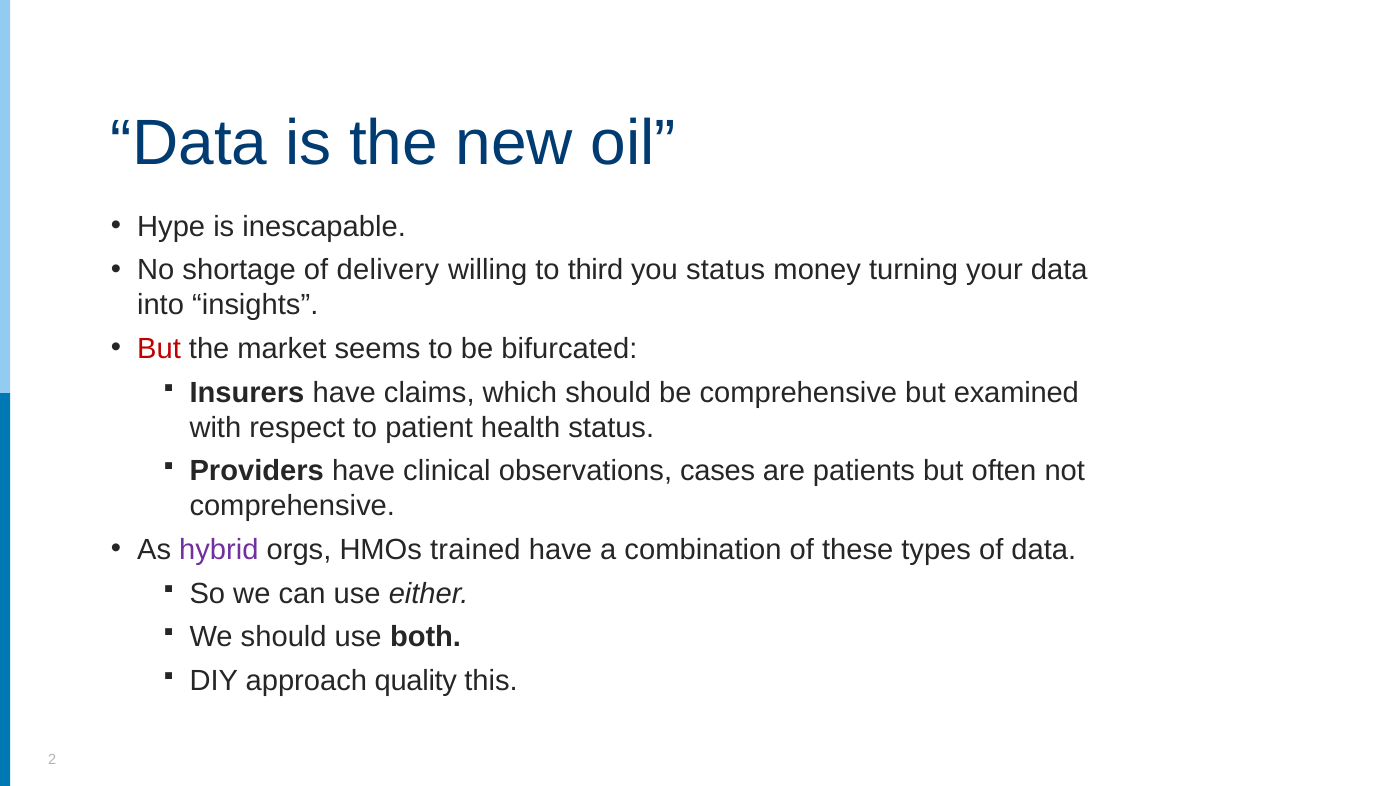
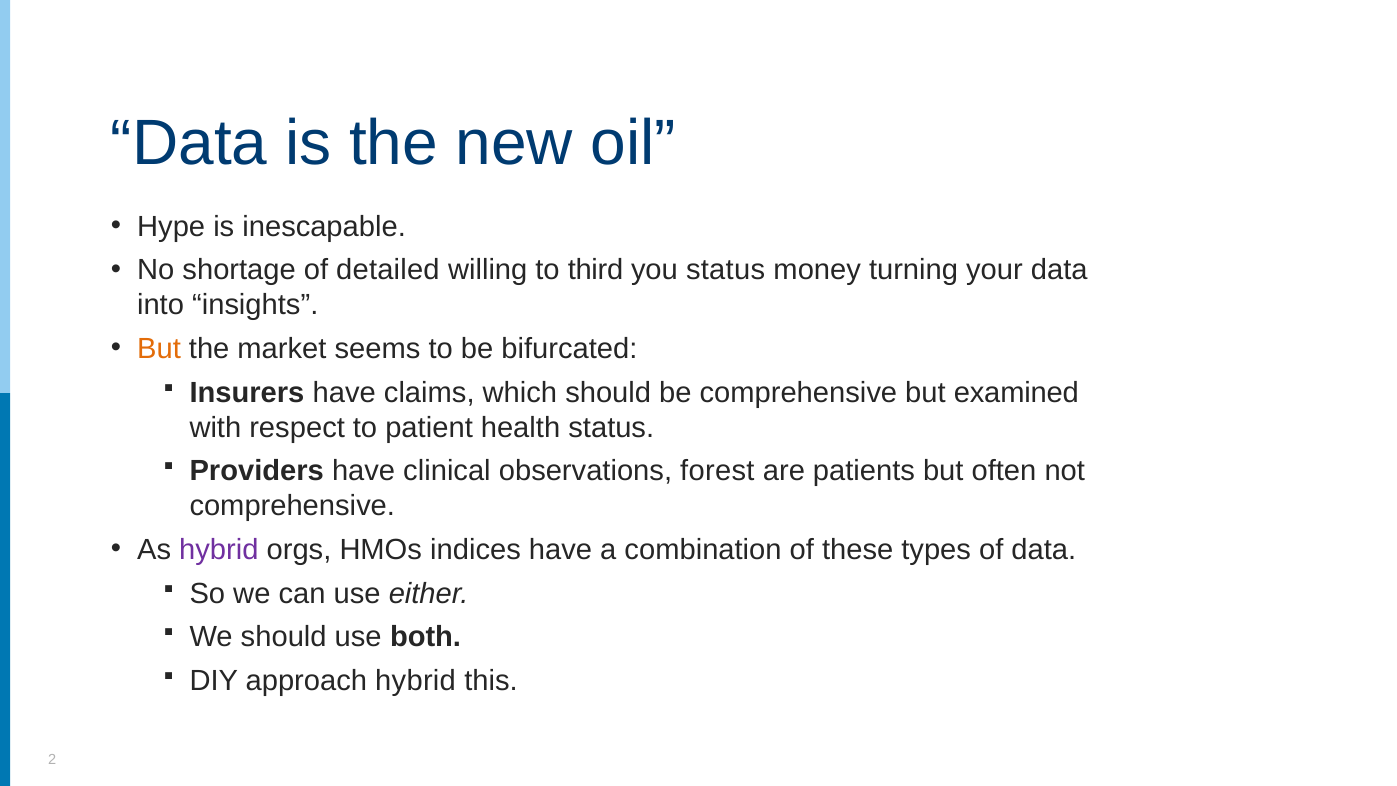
delivery: delivery -> detailed
But at (159, 349) colour: red -> orange
cases: cases -> forest
trained: trained -> indices
approach quality: quality -> hybrid
